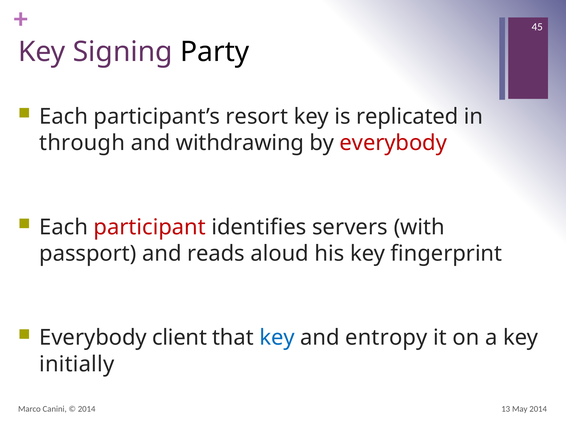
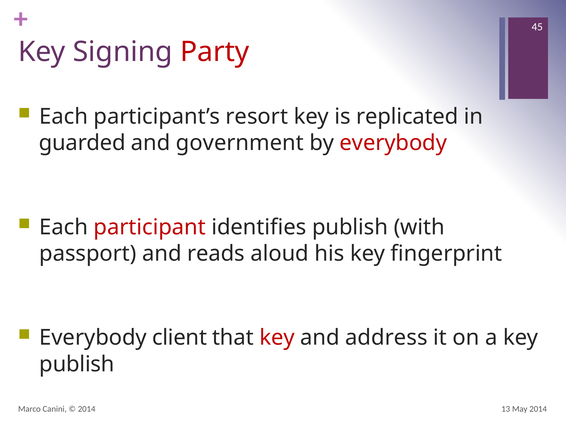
Party colour: black -> red
through: through -> guarded
withdrawing: withdrawing -> government
identifies servers: servers -> publish
key at (277, 338) colour: blue -> red
entropy: entropy -> address
initially at (77, 365): initially -> publish
